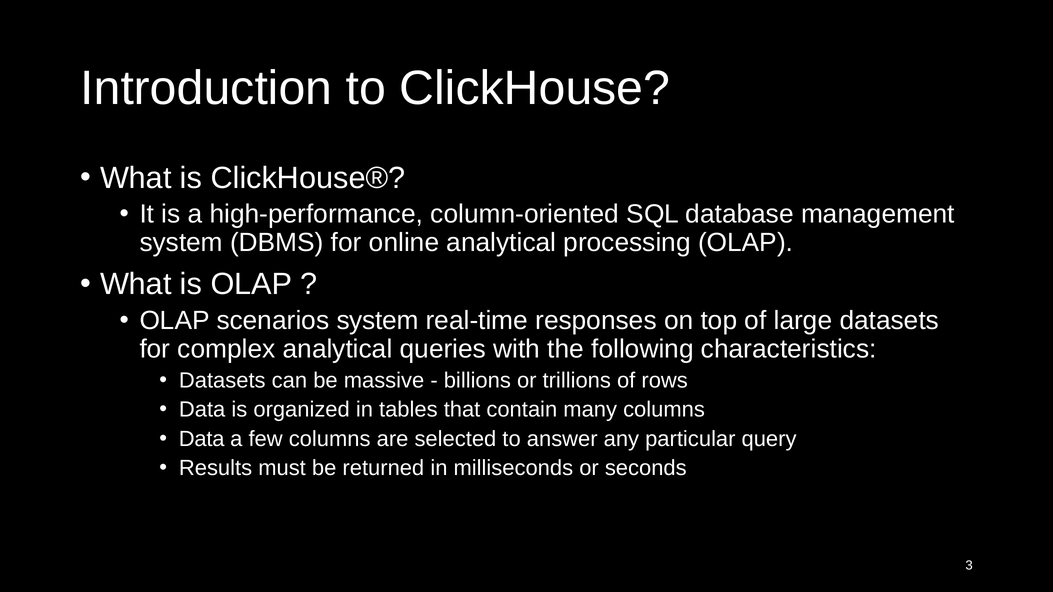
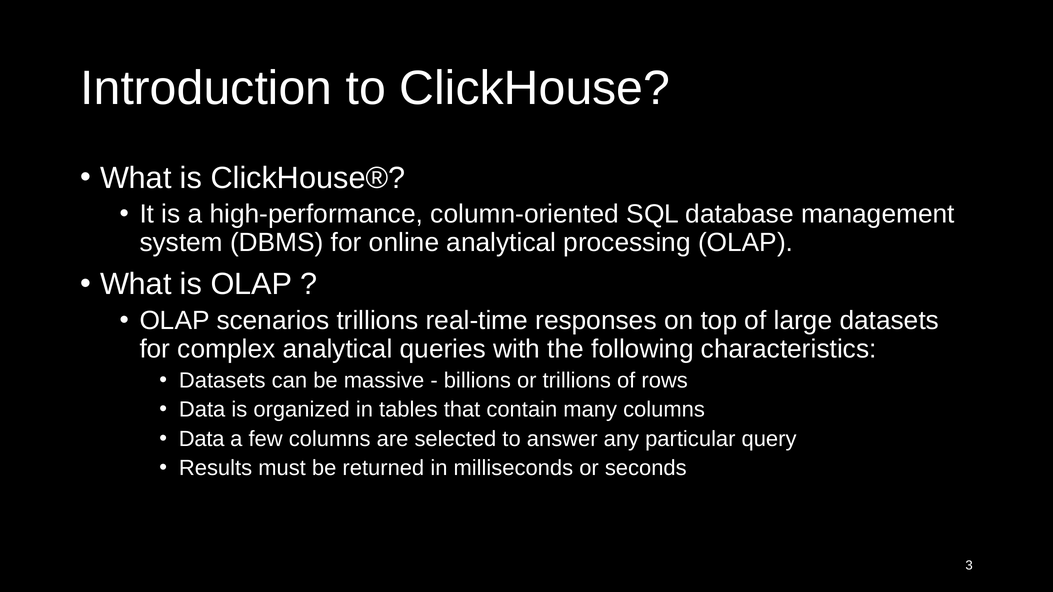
scenarios system: system -> trillions
